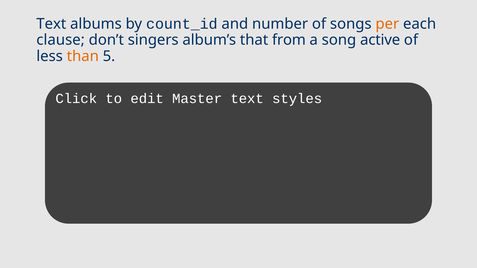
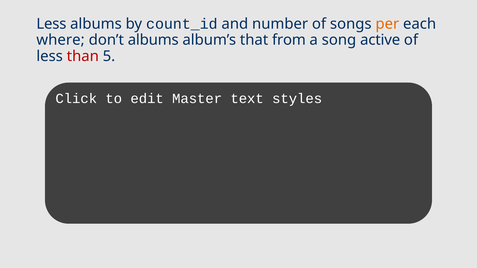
Text at (51, 24): Text -> Less
clause;: clause; -> where;
don’t singers: singers -> albums
than colour: orange -> red
